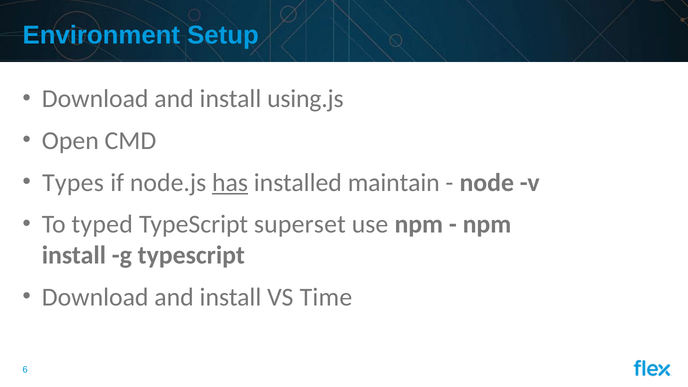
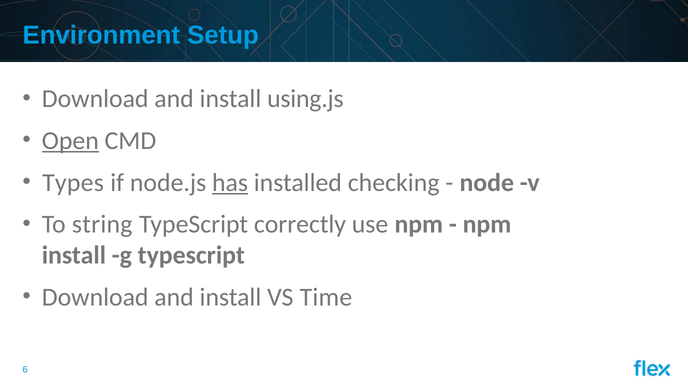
Open underline: none -> present
maintain: maintain -> checking
typed: typed -> string
superset: superset -> correctly
